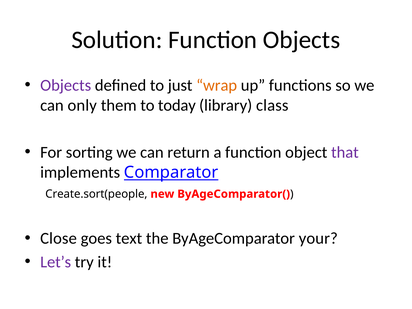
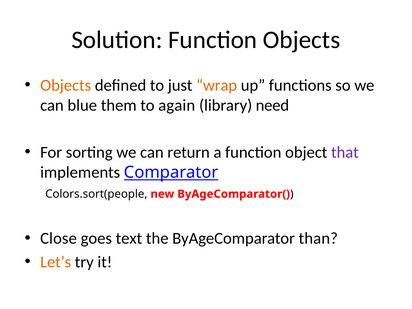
Objects at (66, 85) colour: purple -> orange
only: only -> blue
today: today -> again
class: class -> need
Create.sort(people: Create.sort(people -> Colors.sort(people
your: your -> than
Let’s colour: purple -> orange
